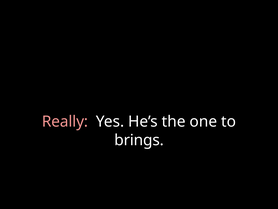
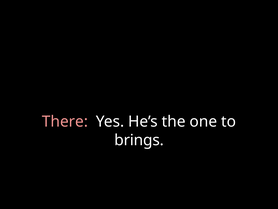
Really: Really -> There
